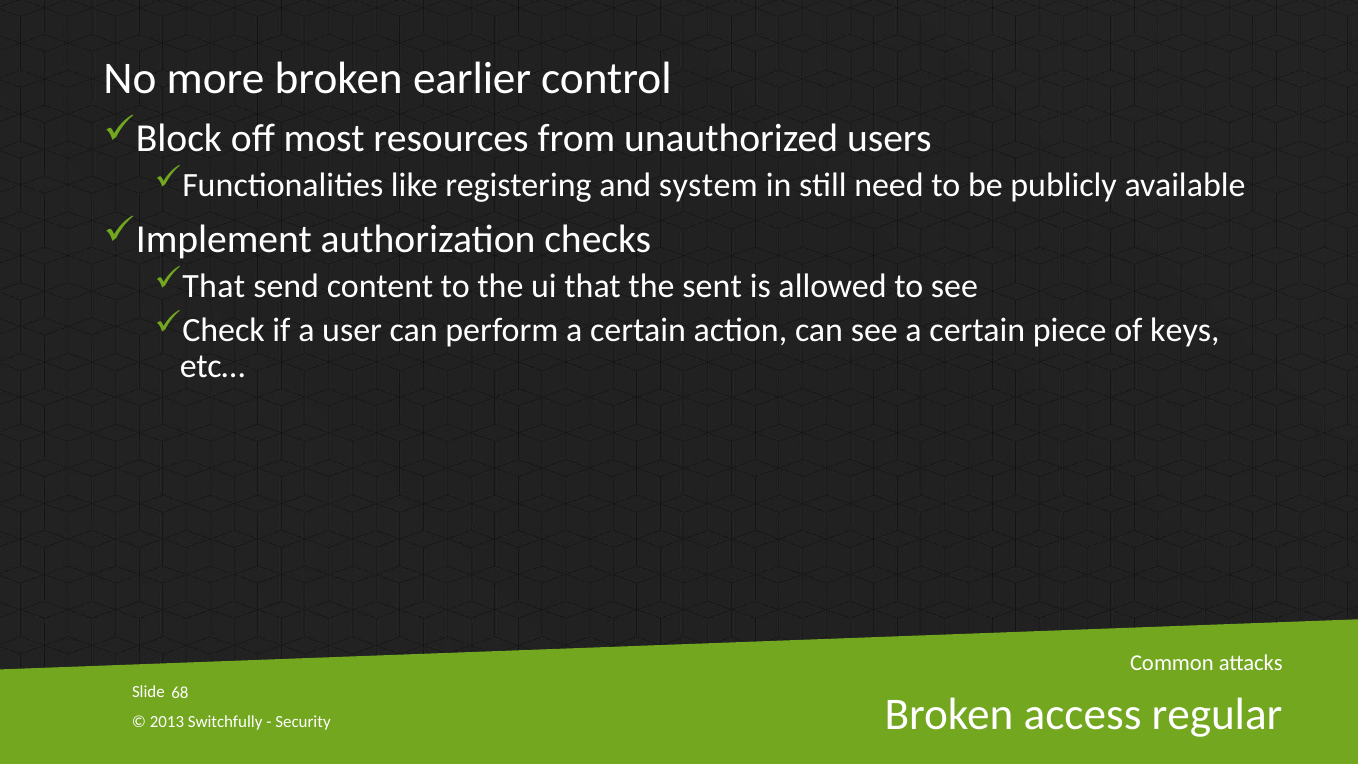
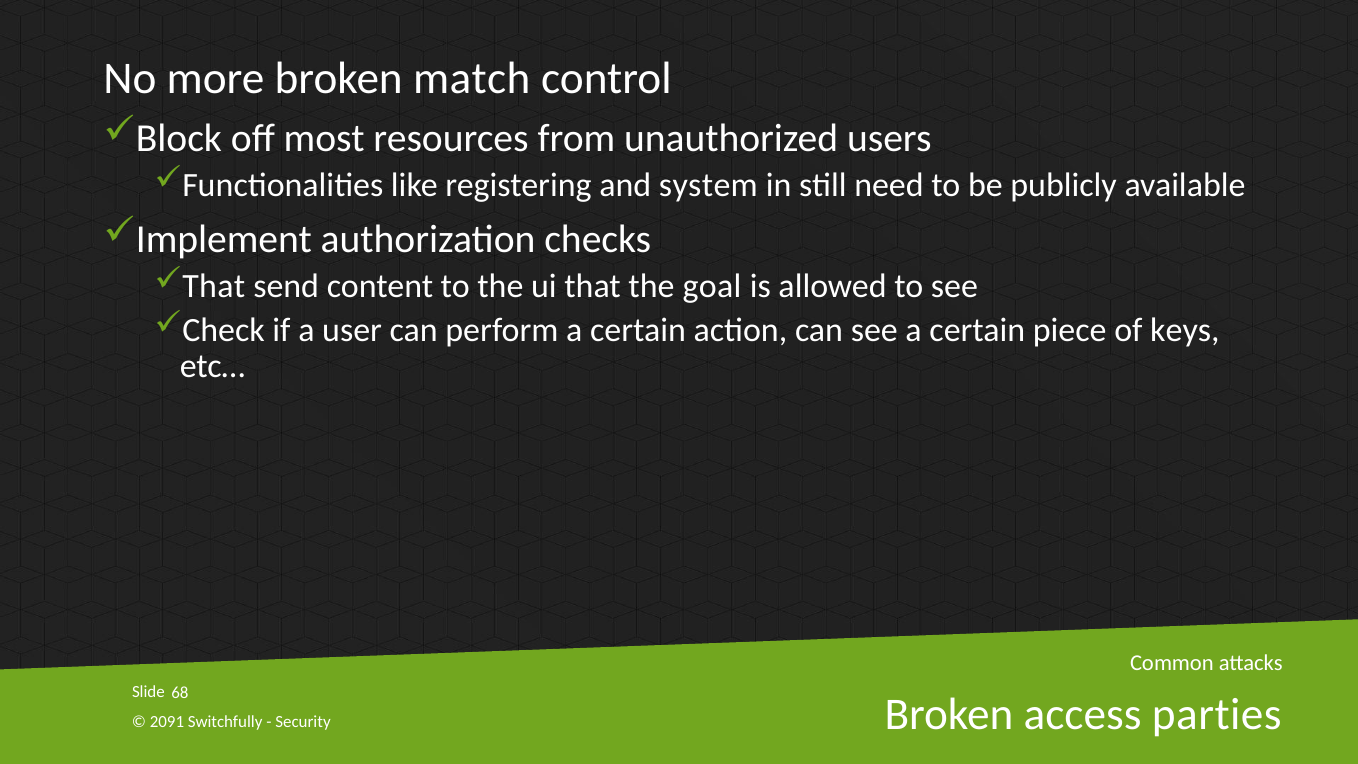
earlier: earlier -> match
sent: sent -> goal
2013: 2013 -> 2091
regular: regular -> parties
